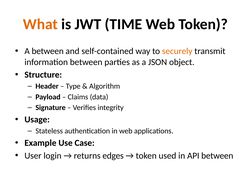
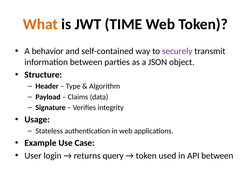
A between: between -> behavior
securely colour: orange -> purple
edges: edges -> query
